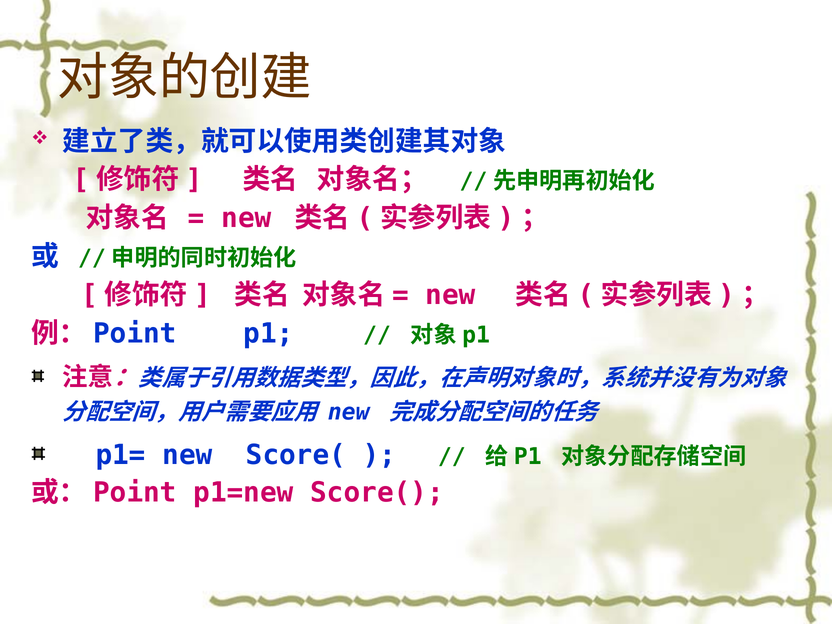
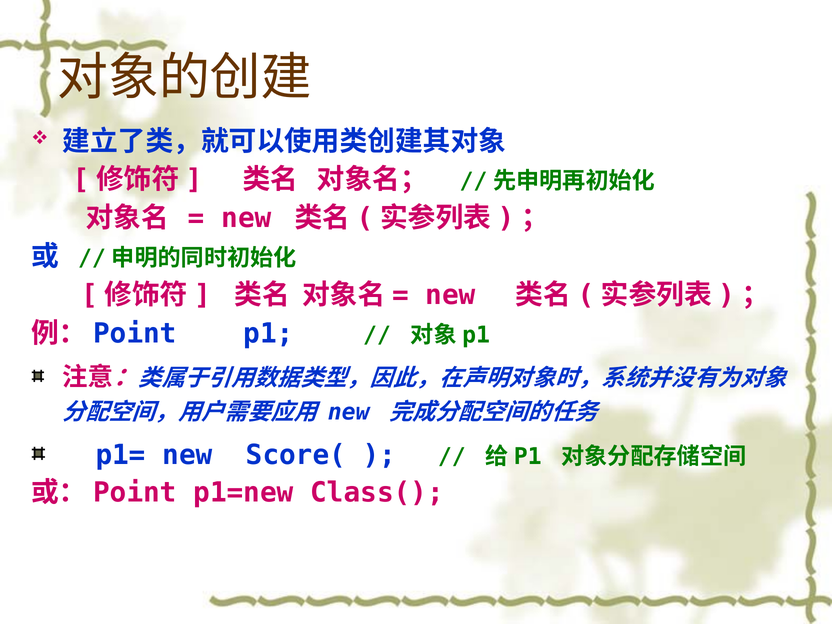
p1=new Score(: Score( -> Class(
